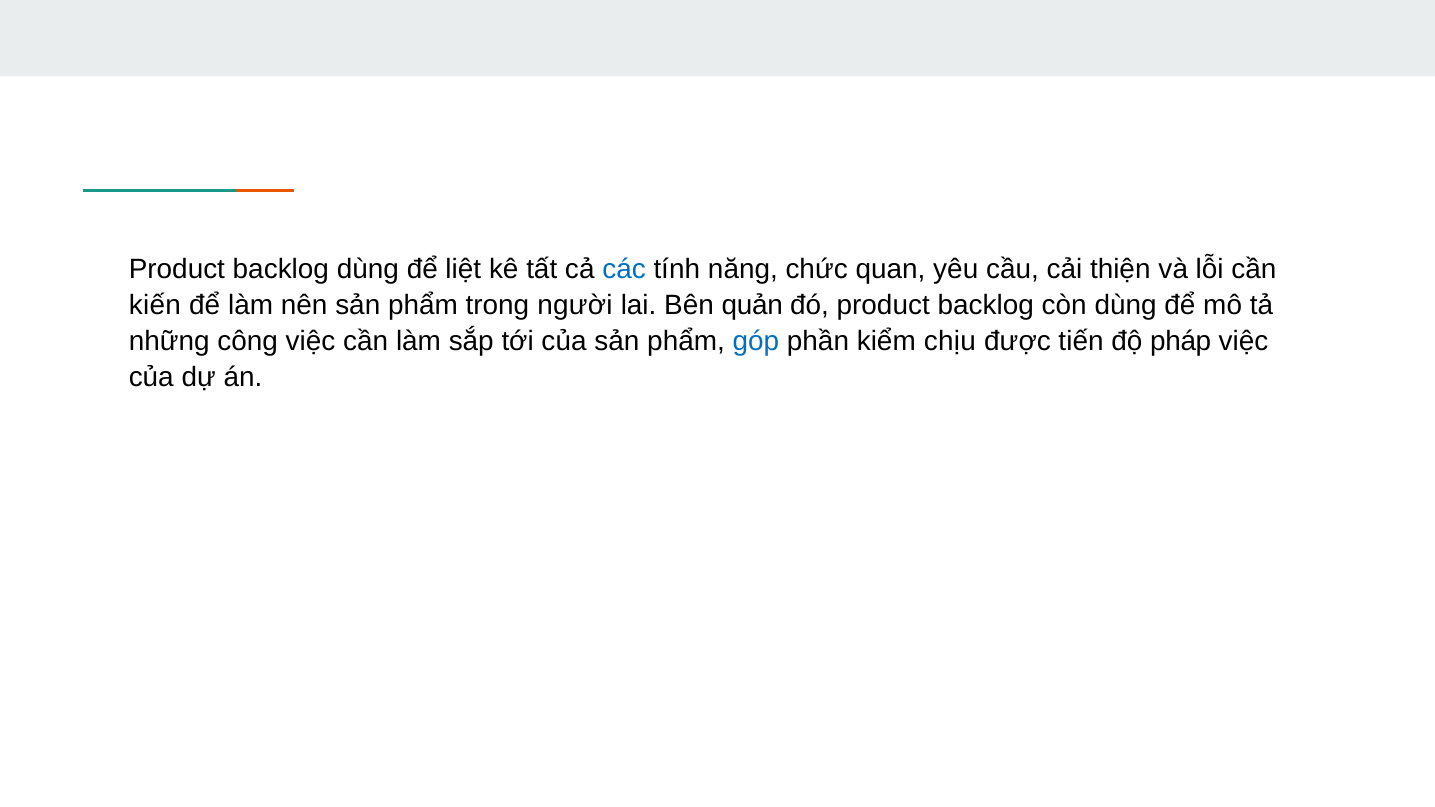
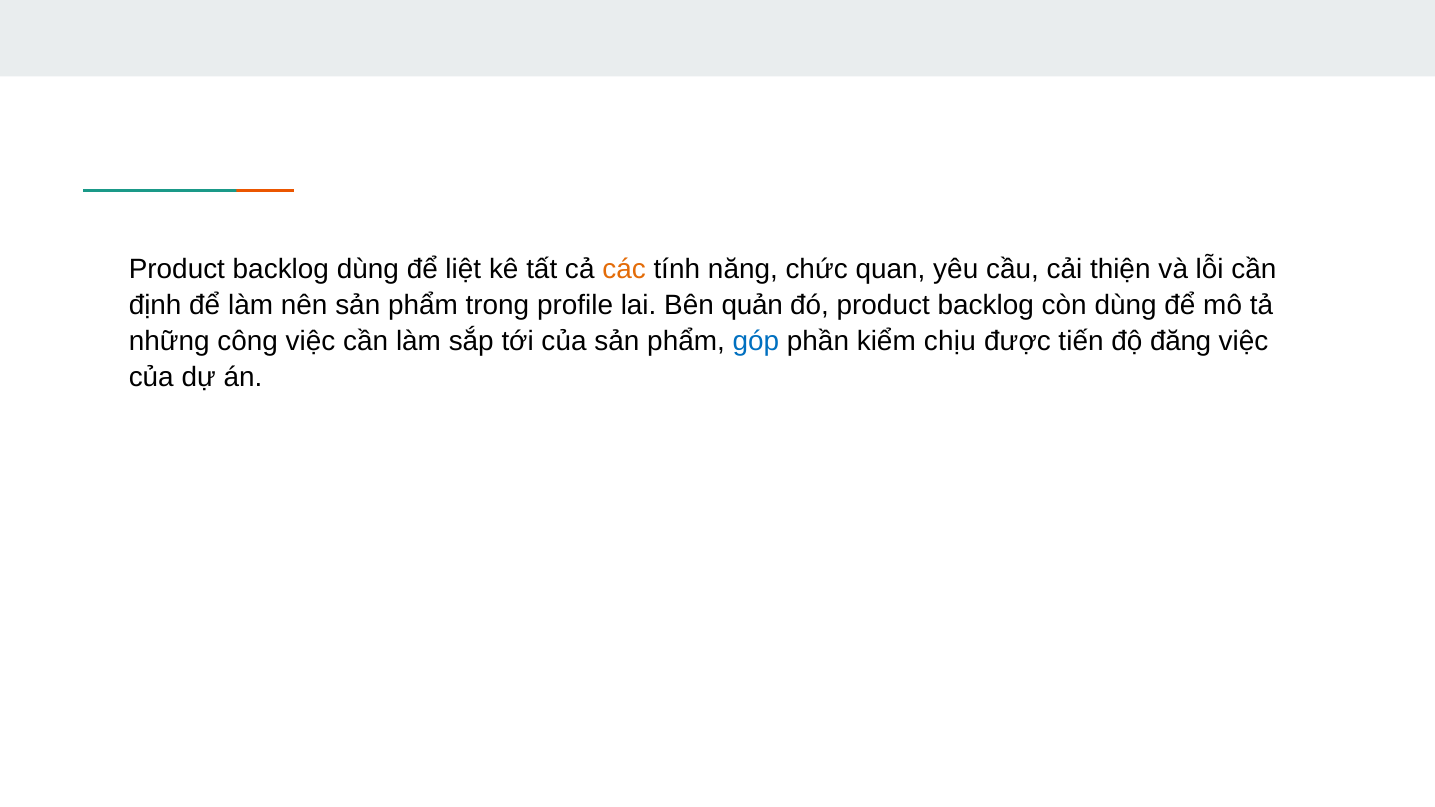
các colour: blue -> orange
kiến: kiến -> định
người: người -> profile
pháp: pháp -> đăng
